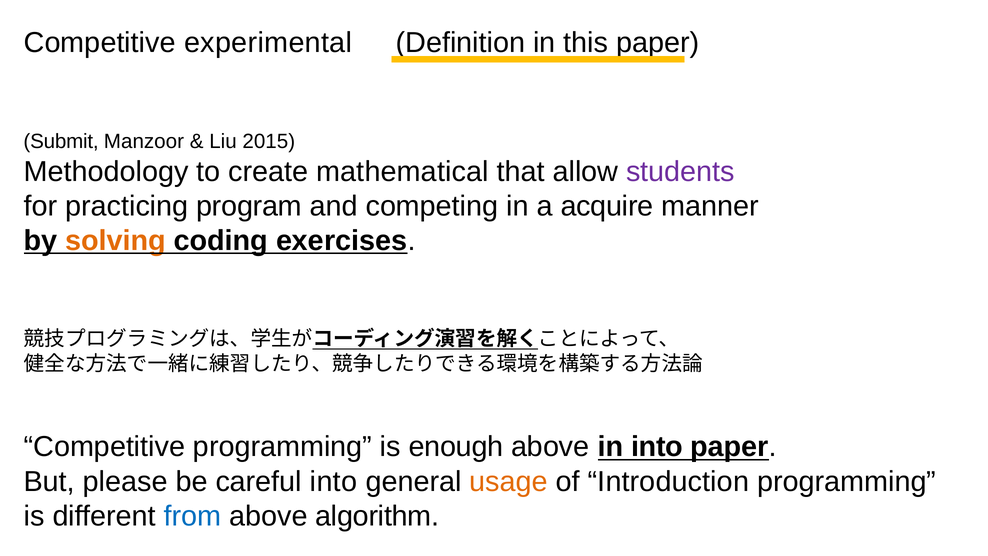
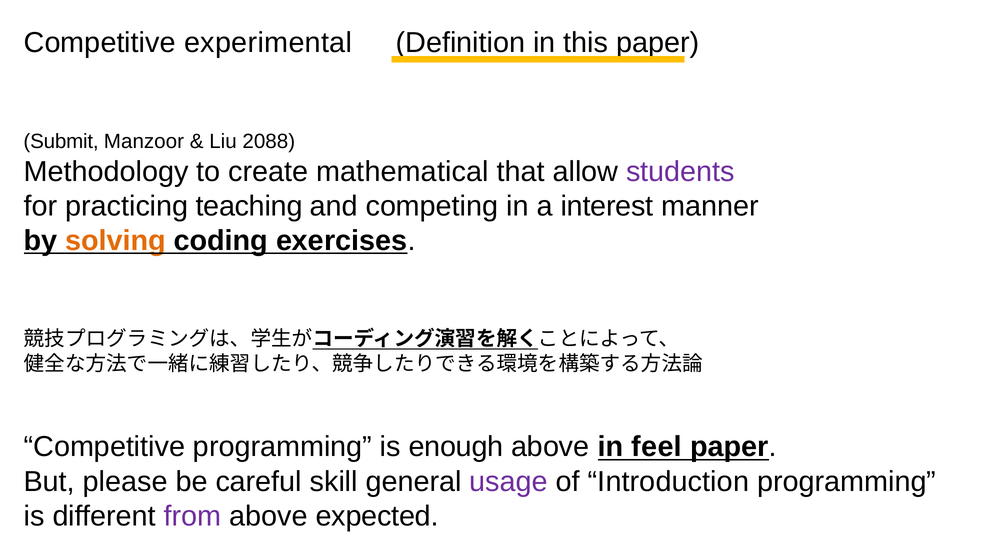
2015: 2015 -> 2088
program: program -> teaching
acquire: acquire -> interest
in into: into -> feel
careful into: into -> skill
usage colour: orange -> purple
from colour: blue -> purple
algorithm: algorithm -> expected
